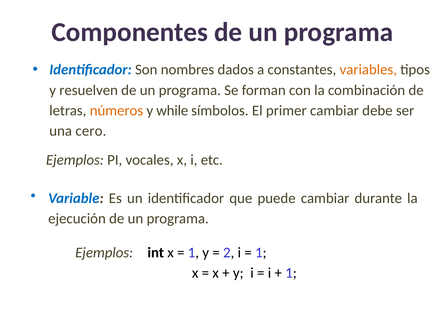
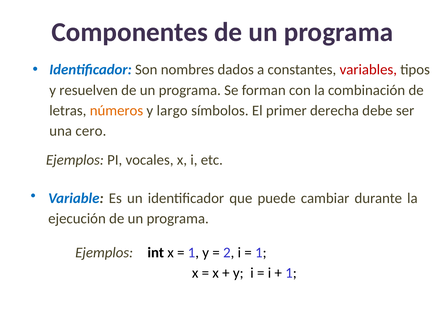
variables colour: orange -> red
while: while -> largo
primer cambiar: cambiar -> derecha
